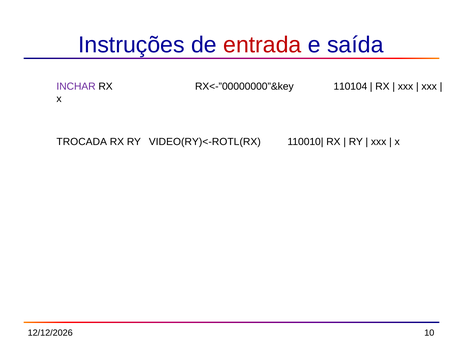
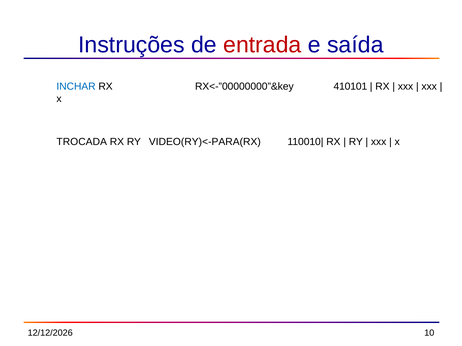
INCHAR colour: purple -> blue
110104: 110104 -> 410101
VIDEO(RY)<-ROTL(RX: VIDEO(RY)<-ROTL(RX -> VIDEO(RY)<-PARA(RX
